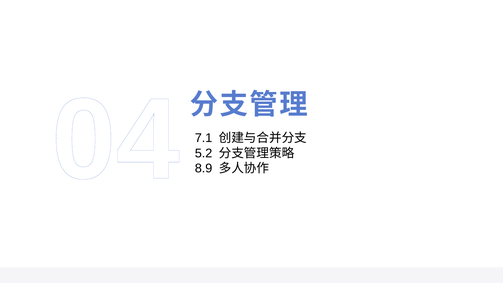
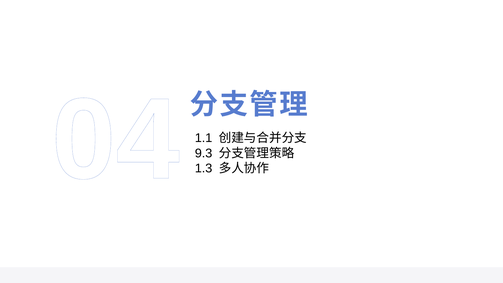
7.1: 7.1 -> 1.1
5.2: 5.2 -> 9.3
8.9: 8.9 -> 1.3
